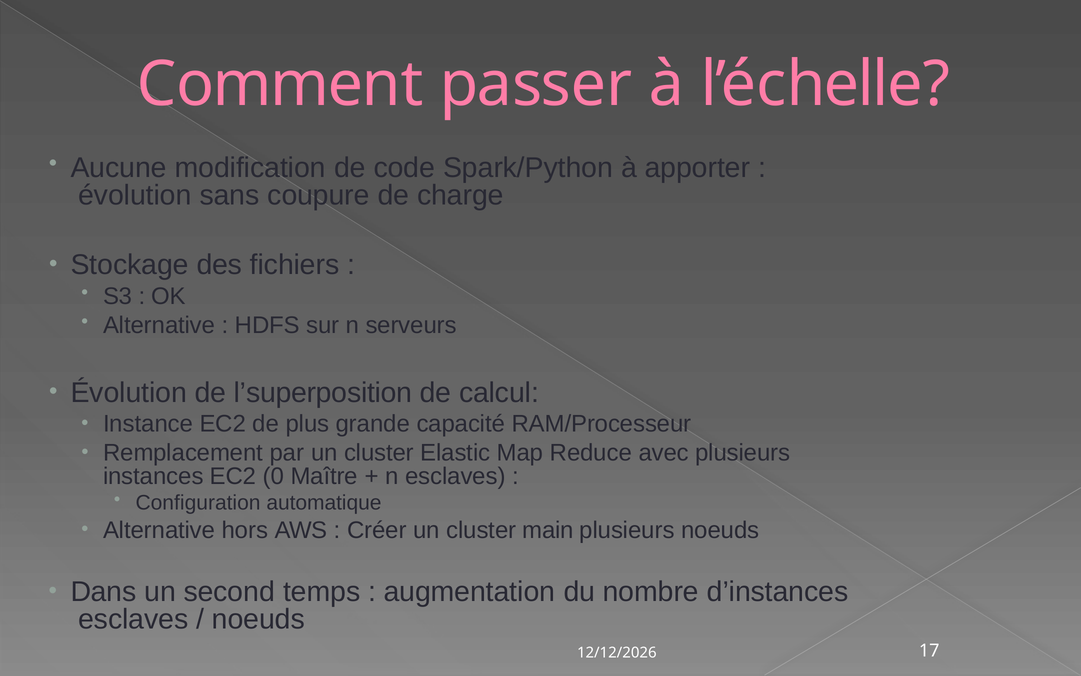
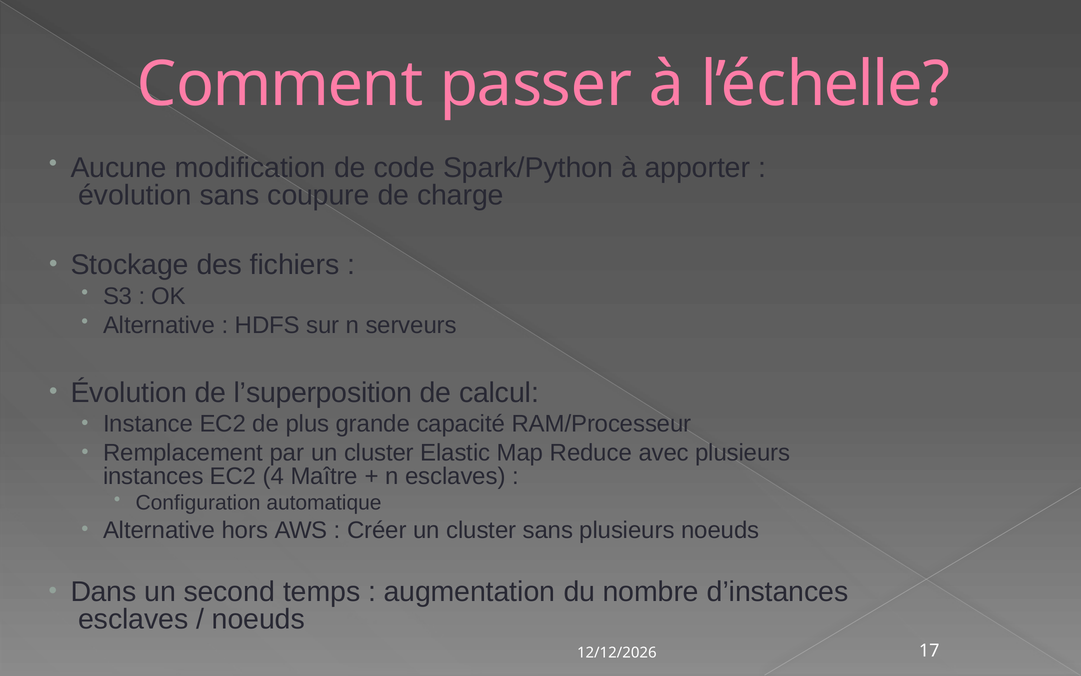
0: 0 -> 4
cluster main: main -> sans
